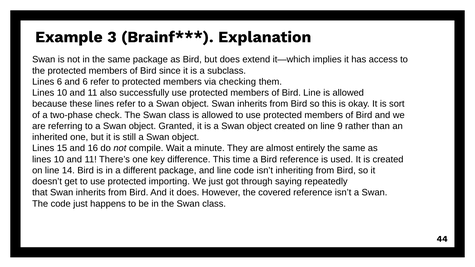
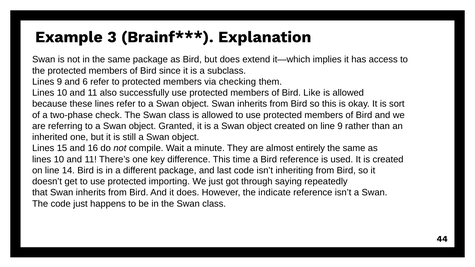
Lines 6: 6 -> 9
Bird Line: Line -> Like
and line: line -> last
covered: covered -> indicate
